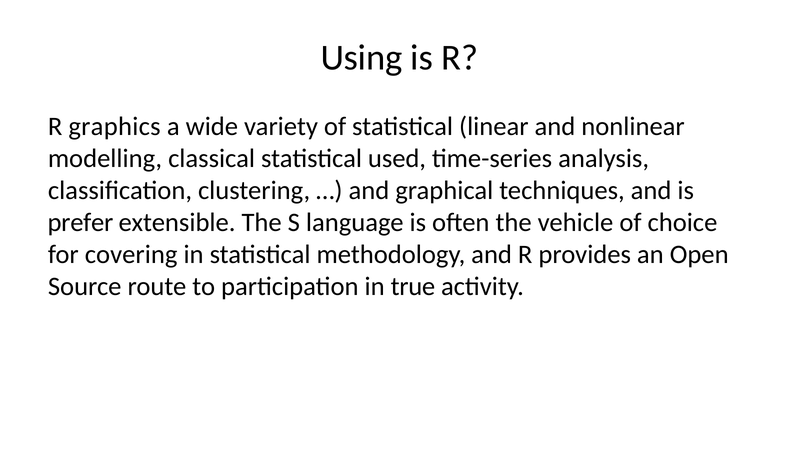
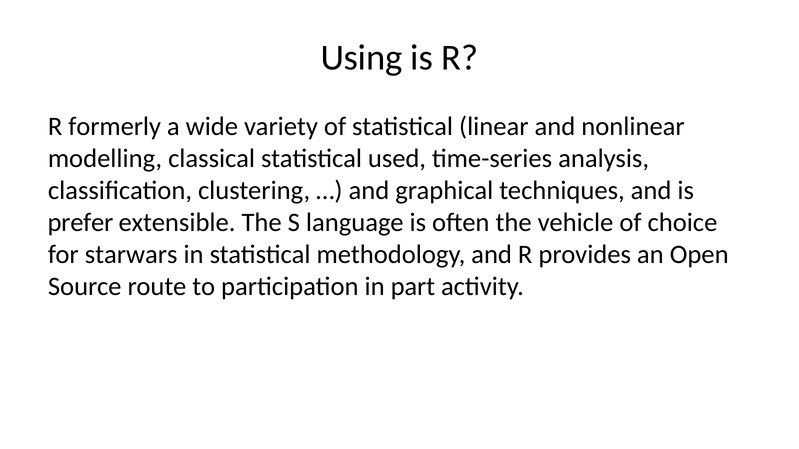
graphics: graphics -> formerly
covering: covering -> starwars
true: true -> part
